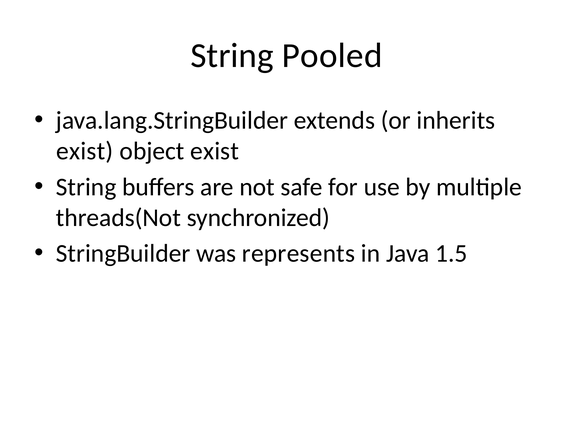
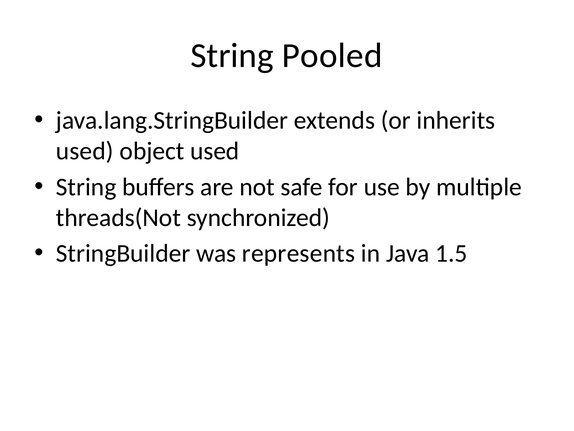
exist at (85, 151): exist -> used
object exist: exist -> used
